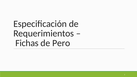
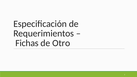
Pero: Pero -> Otro
